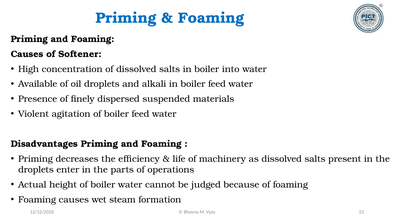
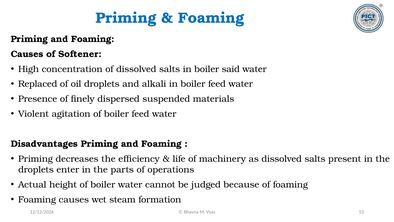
into: into -> said
Available: Available -> Replaced
